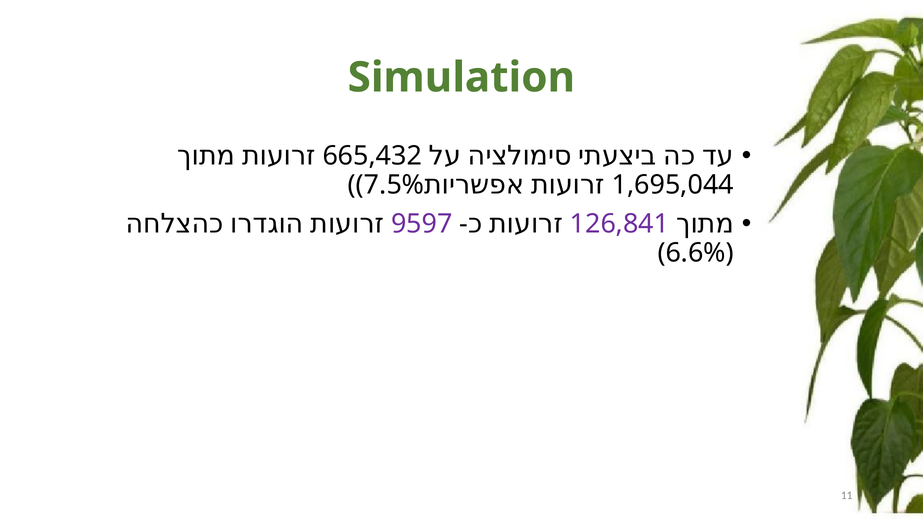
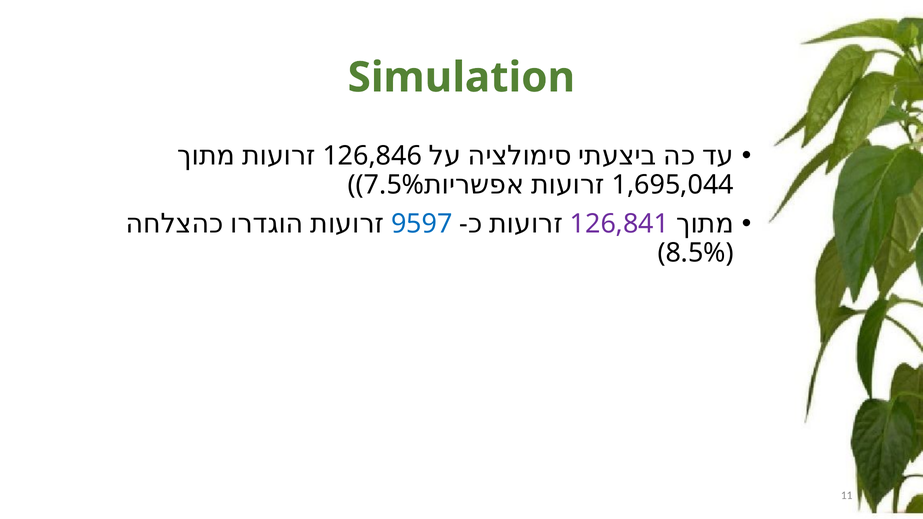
665,432: 665,432 -> 126,846
9597 colour: purple -> blue
6.6%: 6.6% -> 8.5%
